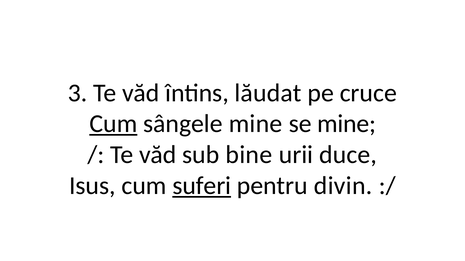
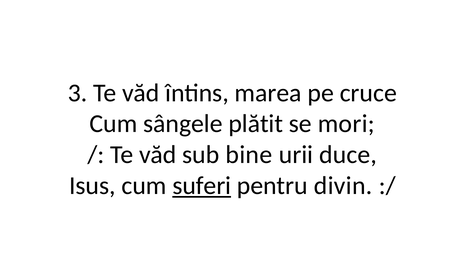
lăudat: lăudat -> marea
Cum at (113, 124) underline: present -> none
sângele mine: mine -> plătit
se mine: mine -> mori
